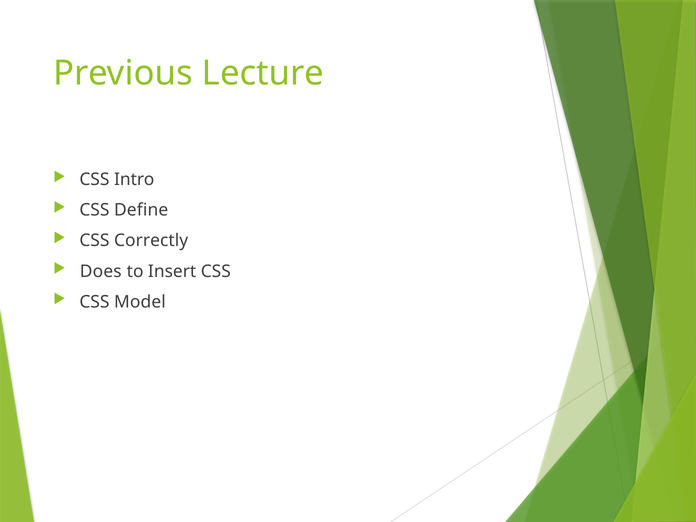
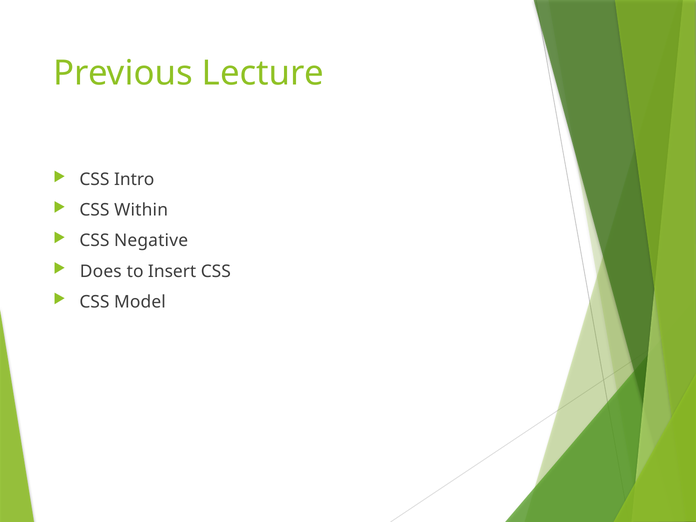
Define: Define -> Within
Correctly: Correctly -> Negative
